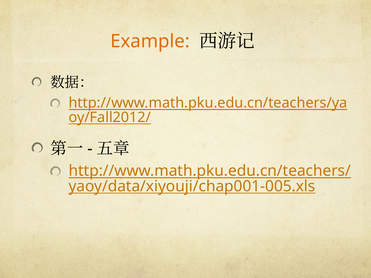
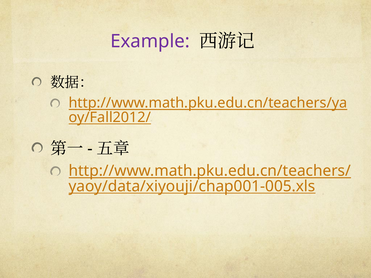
Example colour: orange -> purple
